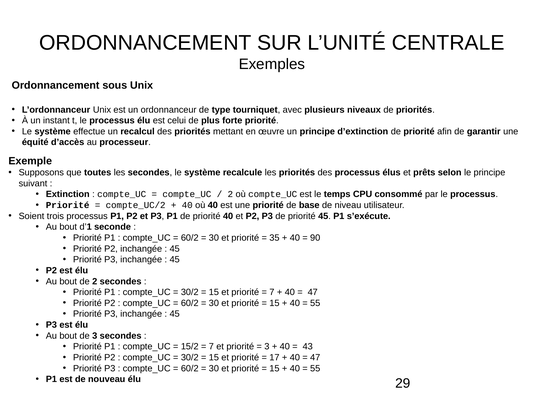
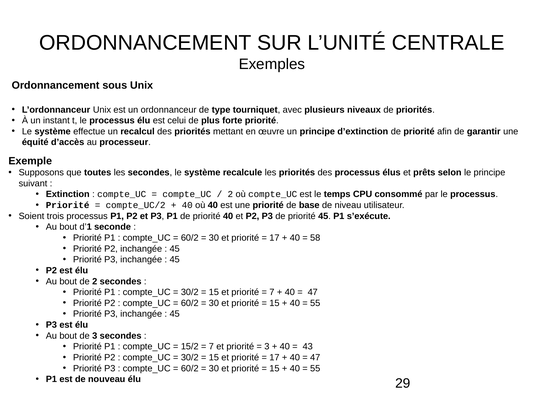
35 at (274, 238): 35 -> 17
90: 90 -> 58
